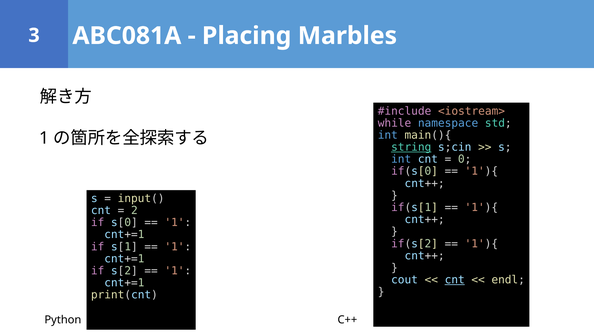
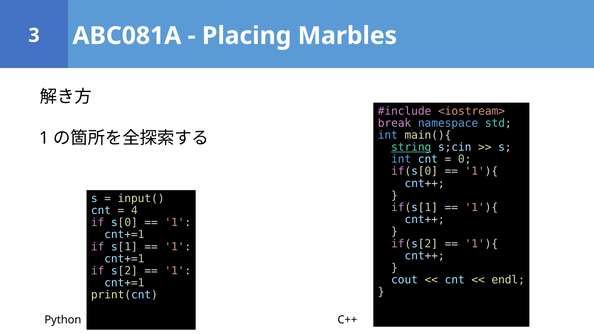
while: while -> break
2: 2 -> 4
cnt at (455, 280) underline: present -> none
